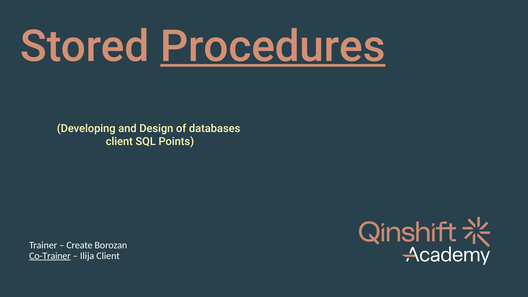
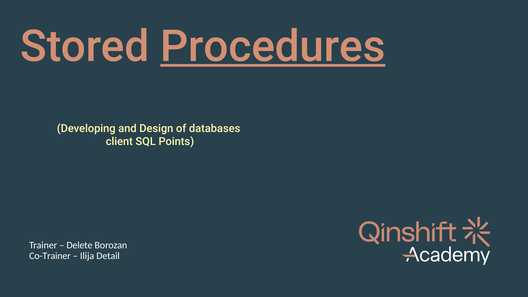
Create: Create -> Delete
Co-Trainer underline: present -> none
Ilija Client: Client -> Detail
